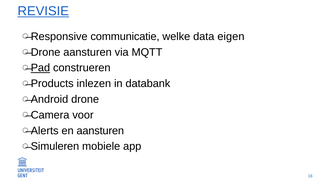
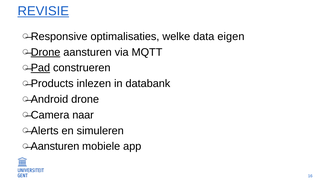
communicatie: communicatie -> optimalisaties
Drone at (46, 52) underline: none -> present
voor: voor -> naar
en aansturen: aansturen -> simuleren
Simuleren at (55, 146): Simuleren -> Aansturen
